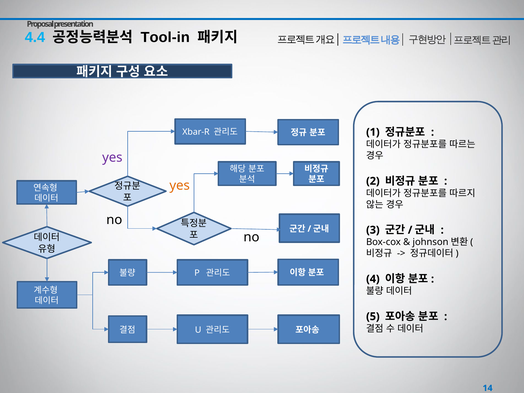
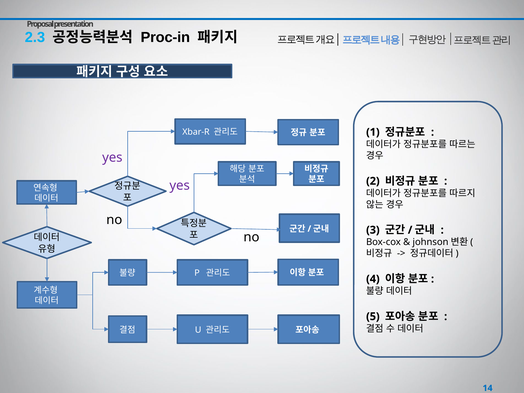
4.4: 4.4 -> 2.3
Tool-in: Tool-in -> Proc-in
yes at (180, 185) colour: orange -> purple
